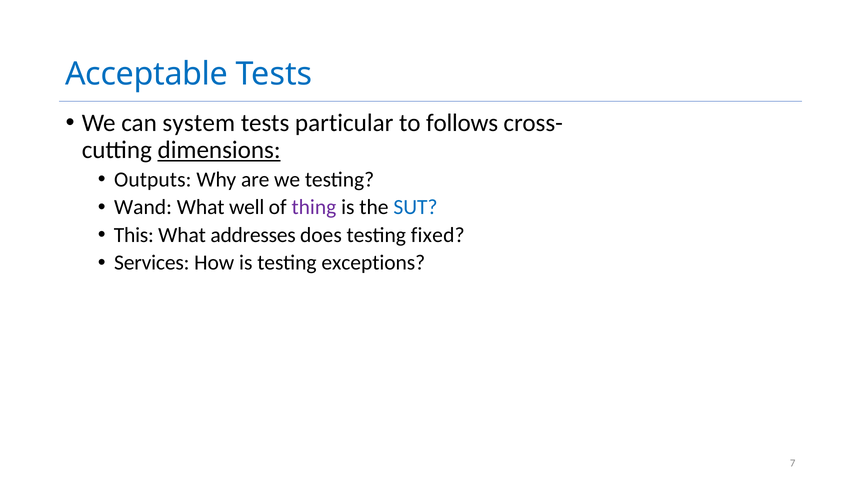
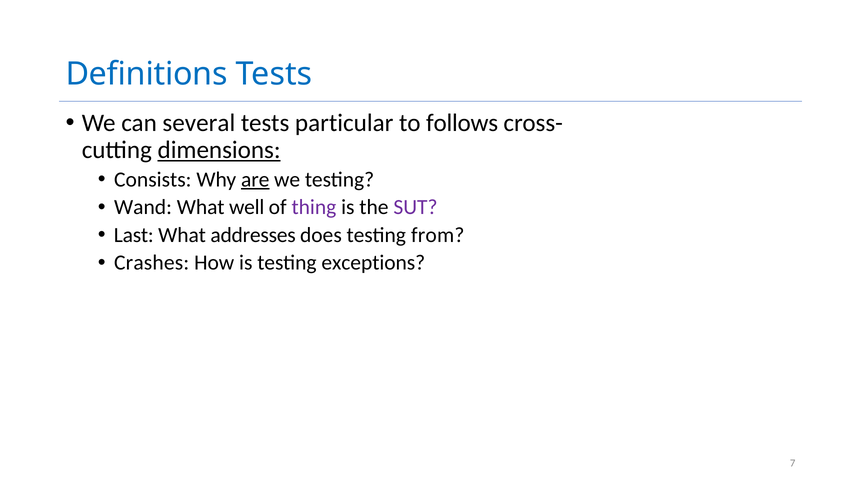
Acceptable: Acceptable -> Definitions
system: system -> several
Outputs: Outputs -> Consists
are underline: none -> present
SUT colour: blue -> purple
This: This -> Last
fixed: fixed -> from
Services: Services -> Crashes
